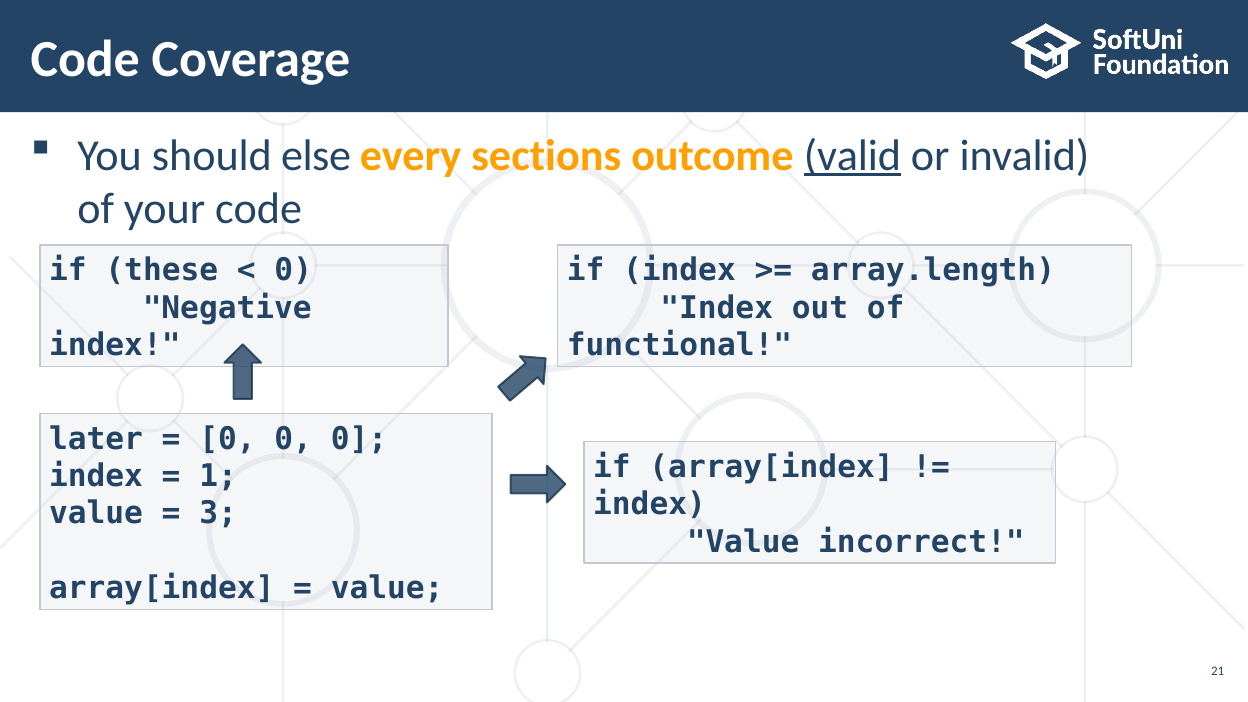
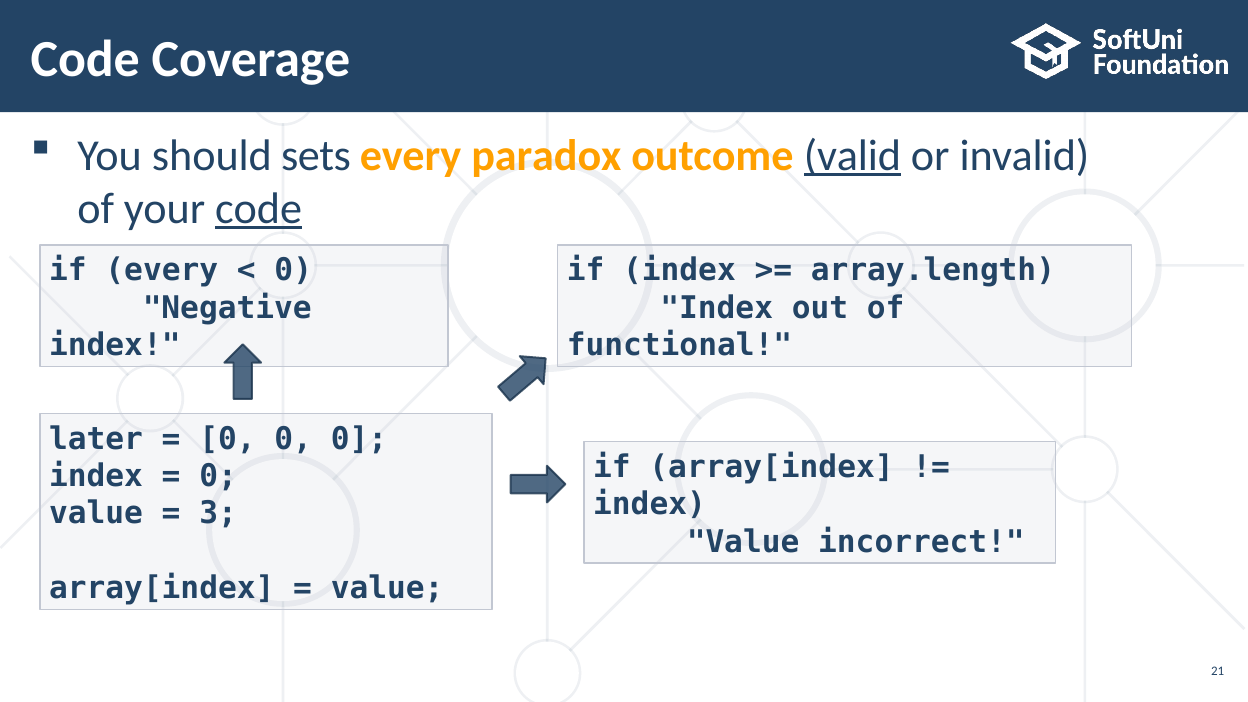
else: else -> sets
sections: sections -> paradox
code at (259, 209) underline: none -> present
if these: these -> every
1 at (218, 476): 1 -> 0
